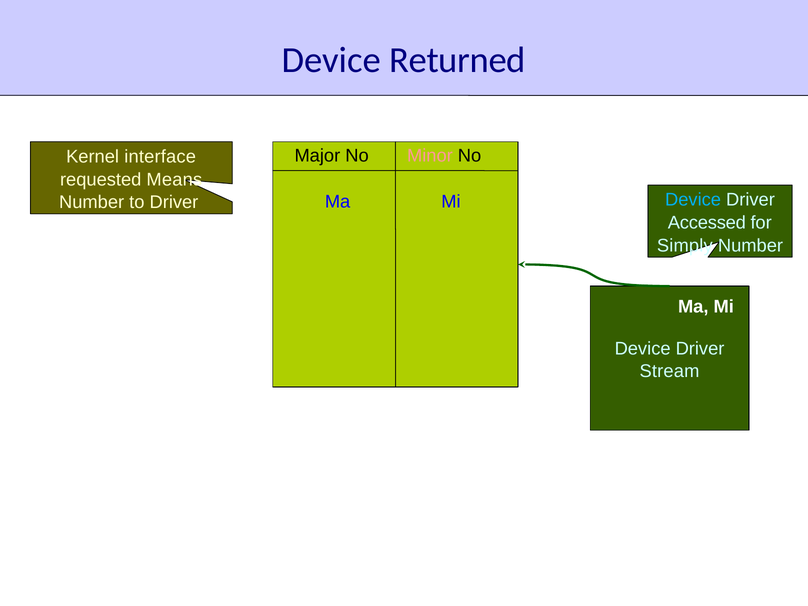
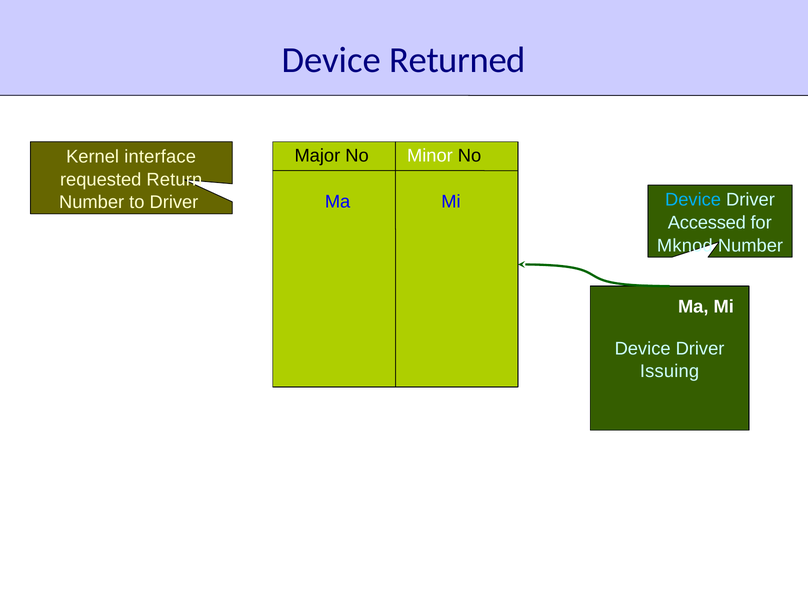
Minor colour: pink -> white
Means: Means -> Return
Simply: Simply -> Mknod
Stream: Stream -> Issuing
